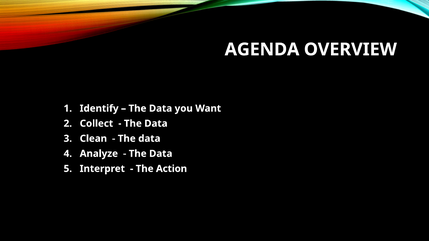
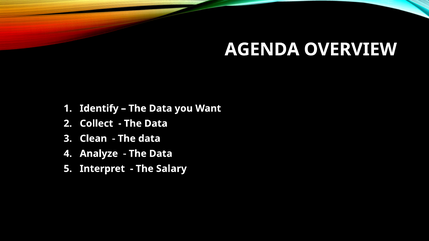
Action: Action -> Salary
